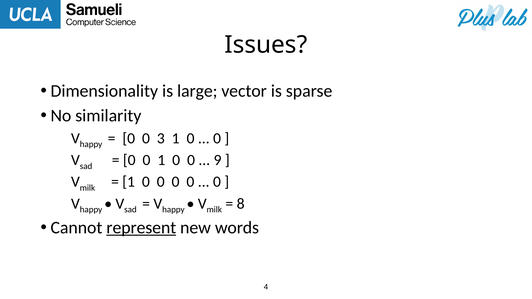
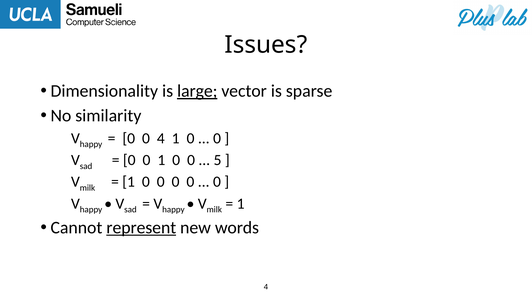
large underline: none -> present
0 3: 3 -> 4
9: 9 -> 5
8 at (241, 204): 8 -> 1
